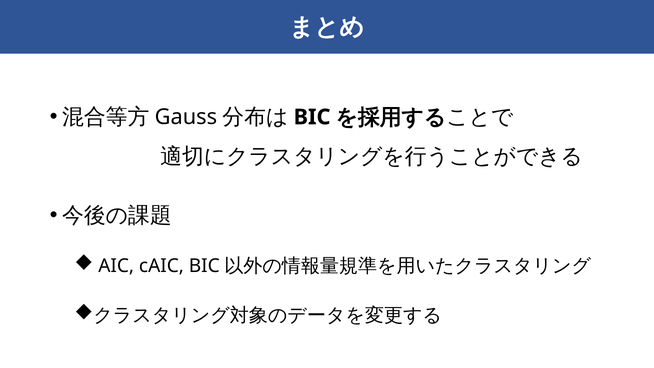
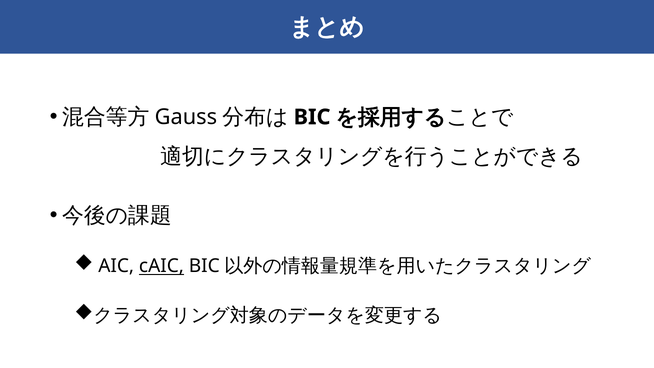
cAIC underline: none -> present
